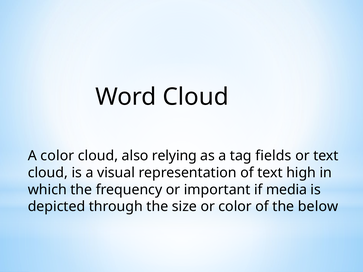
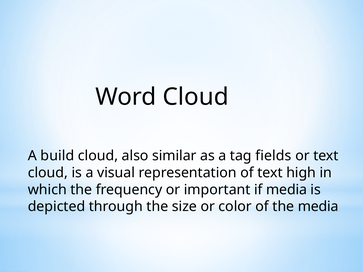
A color: color -> build
relying: relying -> similar
the below: below -> media
